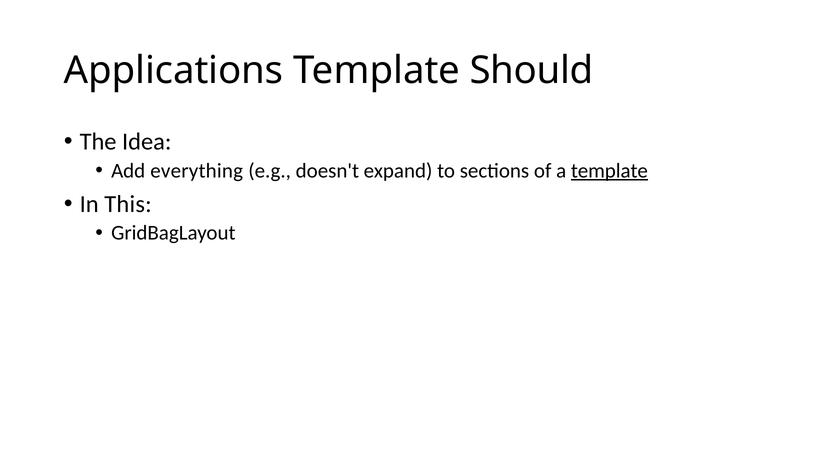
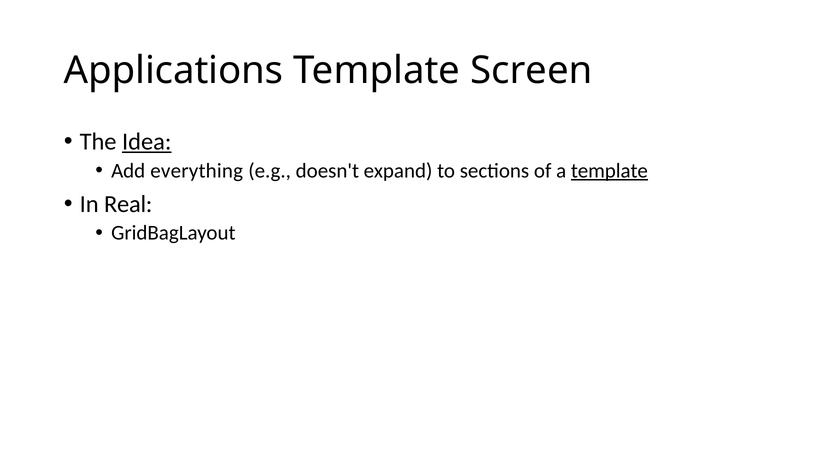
Should: Should -> Screen
Idea underline: none -> present
This: This -> Real
